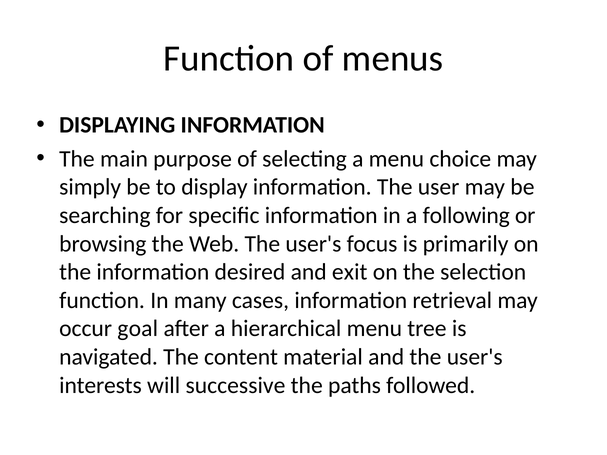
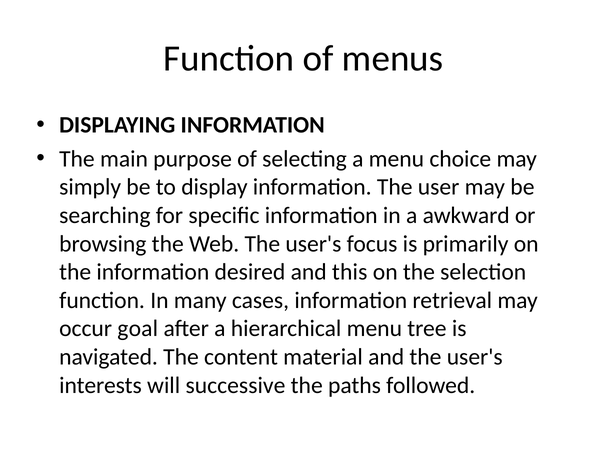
following: following -> awkward
exit: exit -> this
